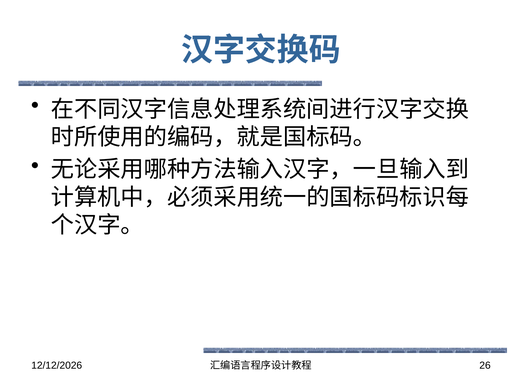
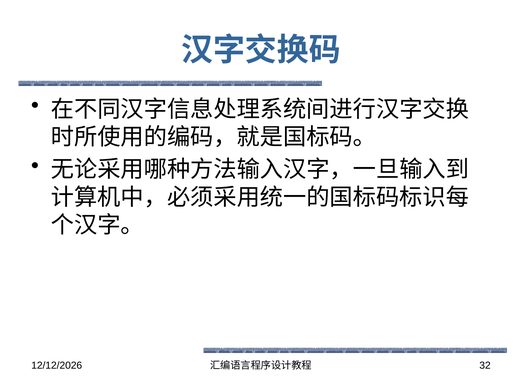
26: 26 -> 32
